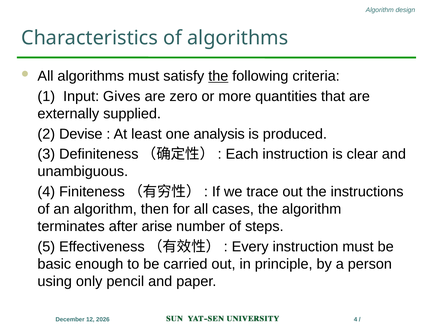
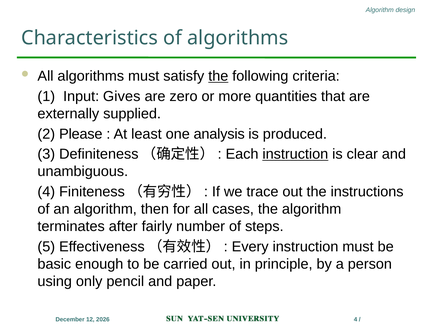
Devise: Devise -> Please
instruction at (295, 154) underline: none -> present
arise: arise -> fairly
